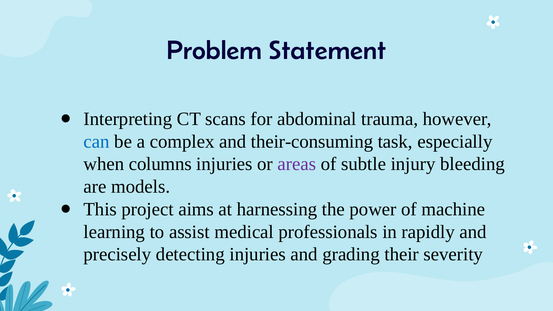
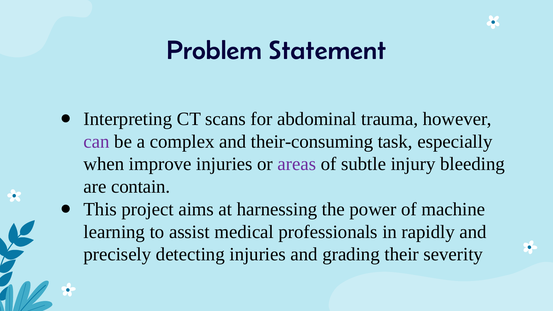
can colour: blue -> purple
columns: columns -> improve
models: models -> contain
